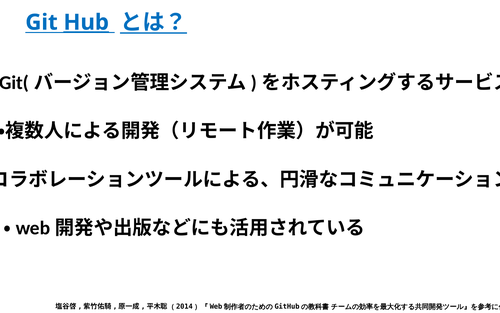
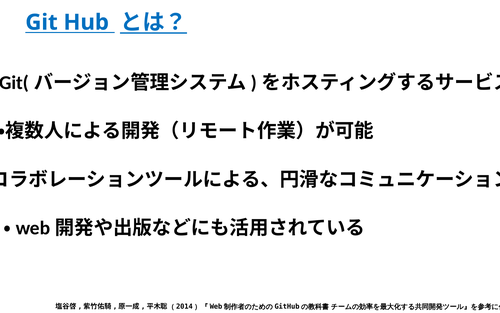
Hub underline: present -> none
